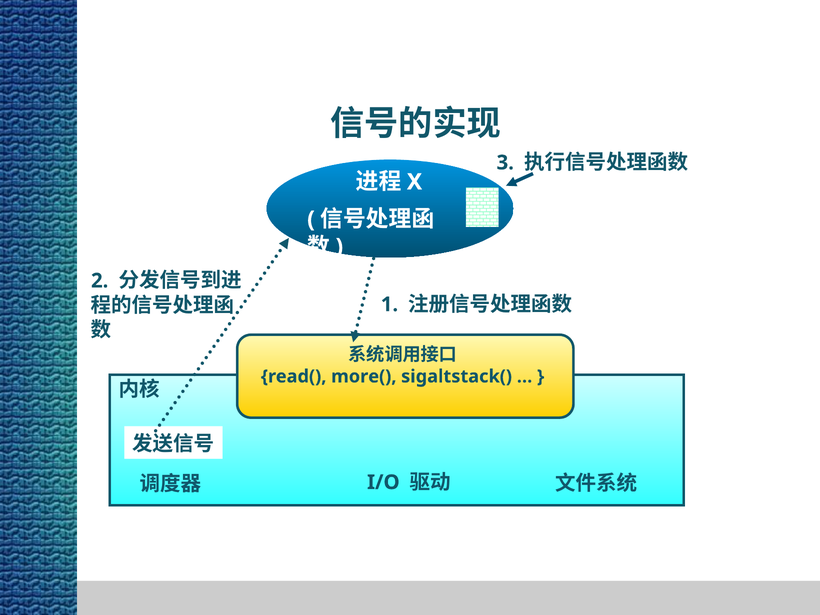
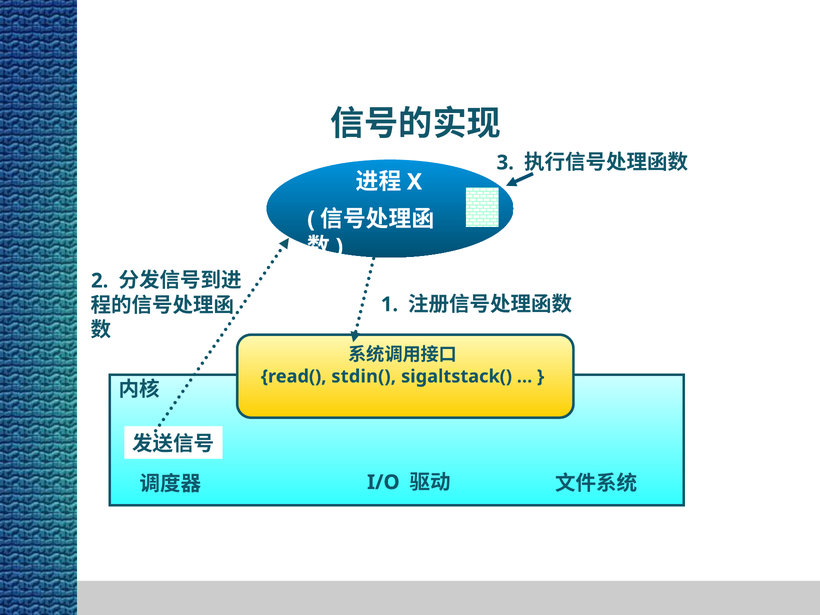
more(: more( -> stdin(
